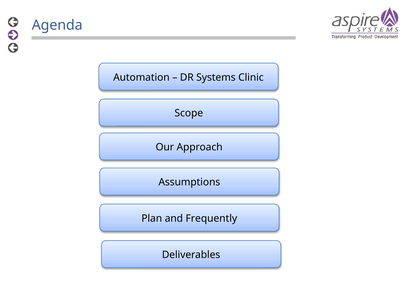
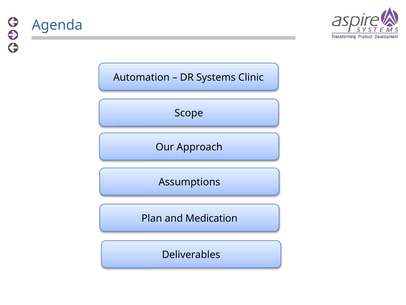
Frequently: Frequently -> Medication
